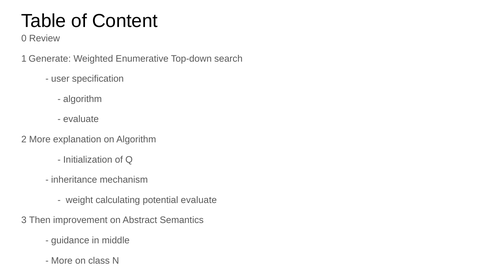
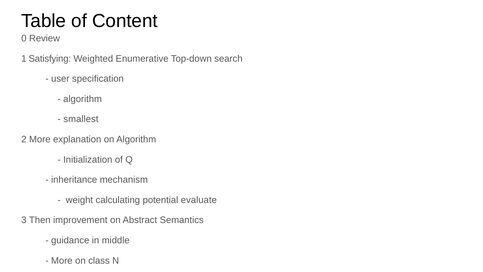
Generate: Generate -> Satisfying
evaluate at (81, 119): evaluate -> smallest
